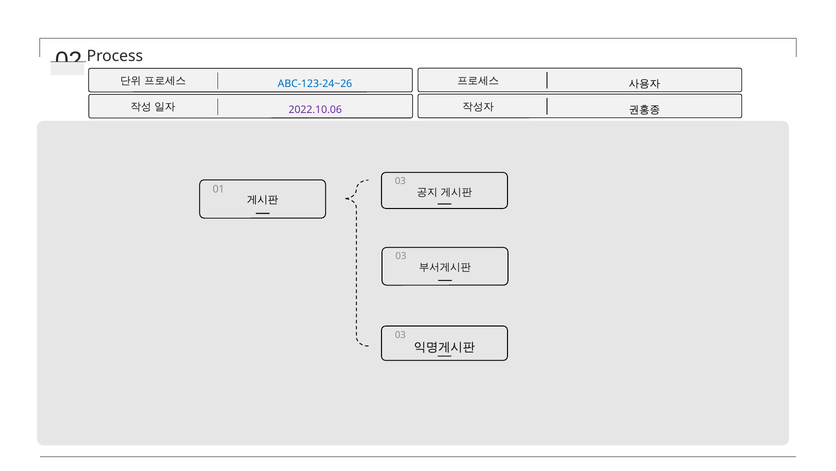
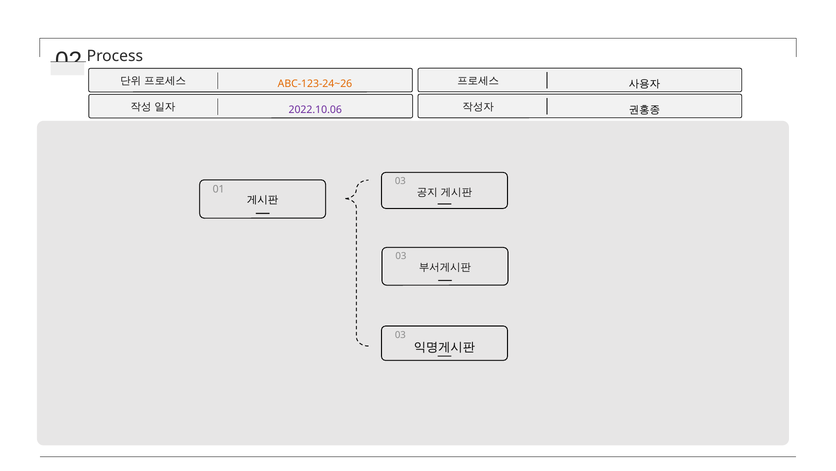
ABC-123-24~26 colour: blue -> orange
